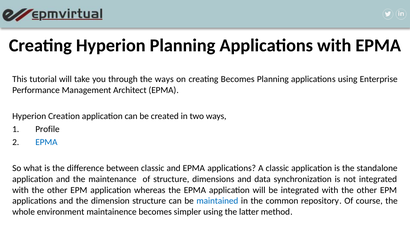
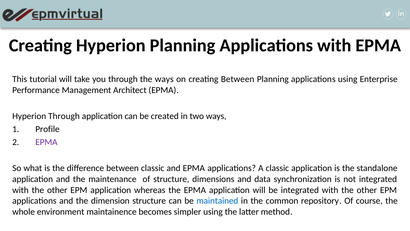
creating Becomes: Becomes -> Between
Hyperion Creation: Creation -> Through
EPMA at (46, 142) colour: blue -> purple
